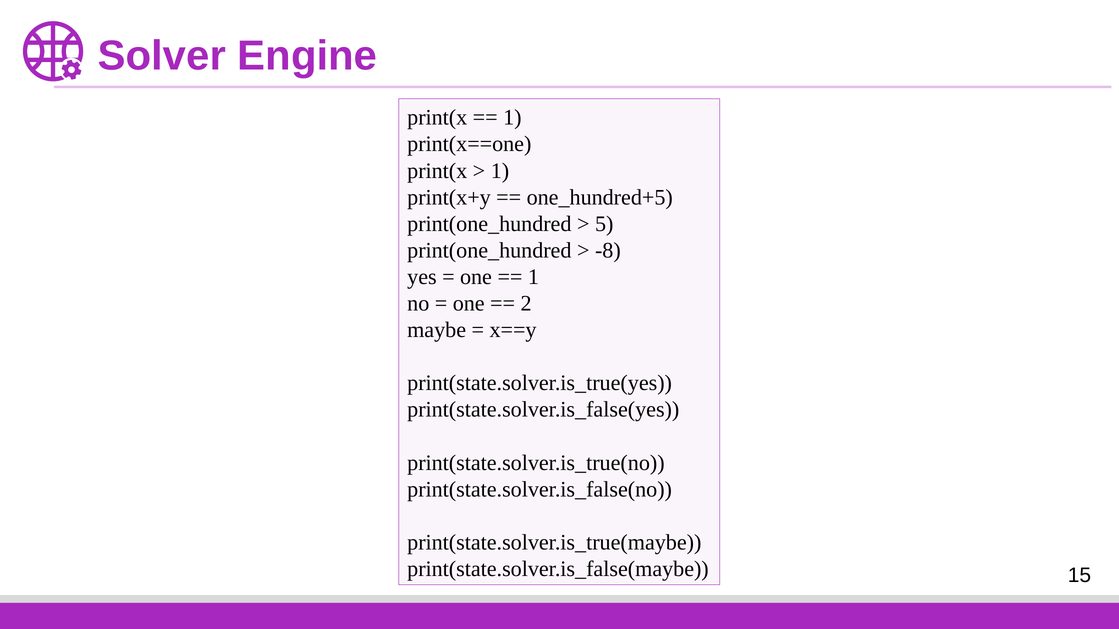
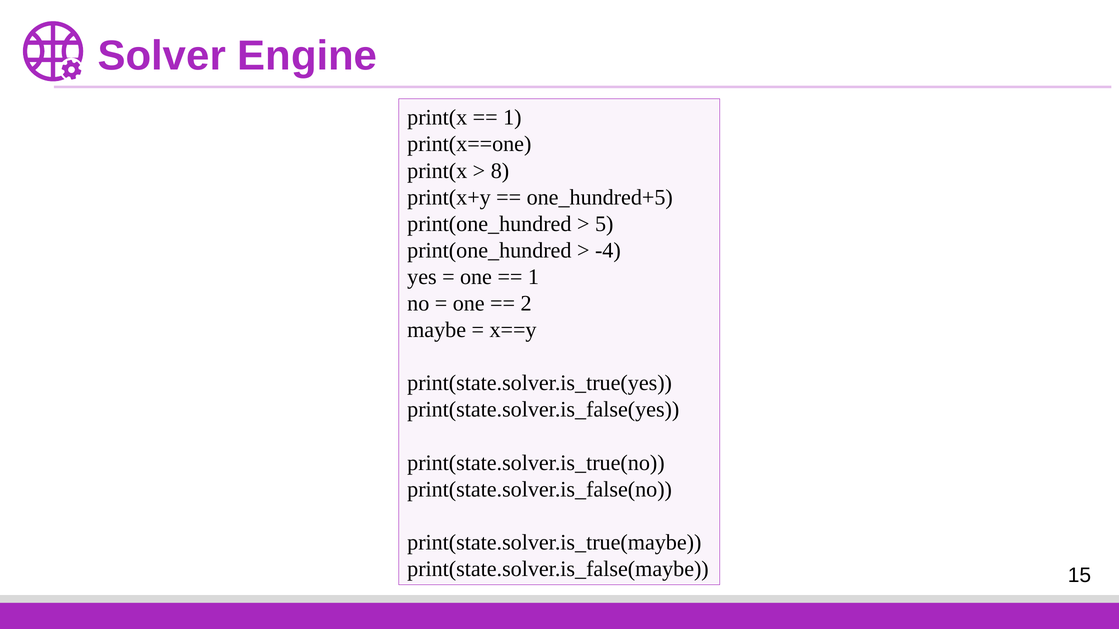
1 at (500, 171): 1 -> 8
-8: -8 -> -4
